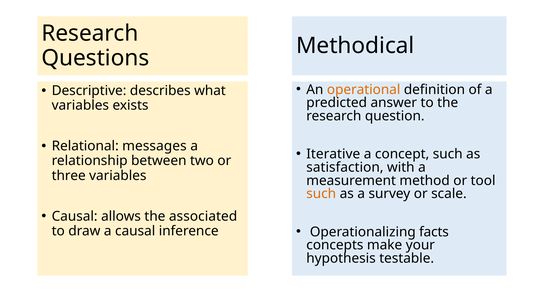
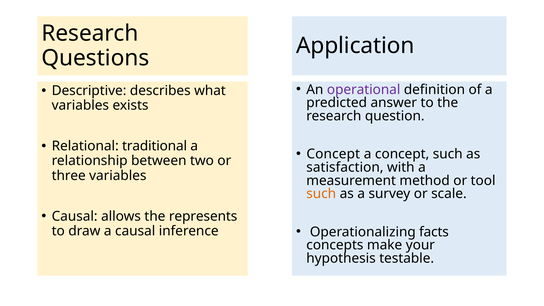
Methodical: Methodical -> Application
operational colour: orange -> purple
messages: messages -> traditional
Iterative at (333, 154): Iterative -> Concept
associated: associated -> represents
